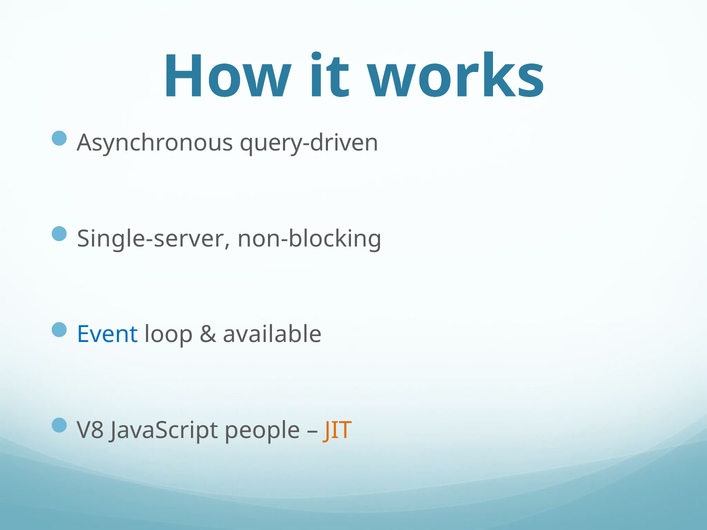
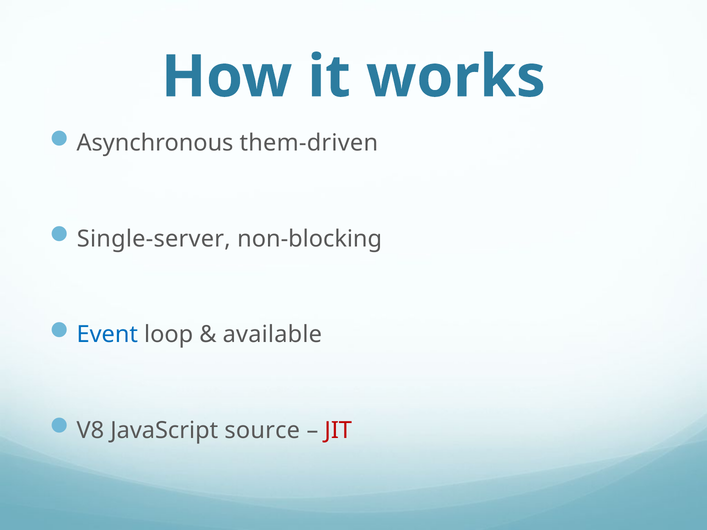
query-driven: query-driven -> them-driven
people: people -> source
JIT colour: orange -> red
